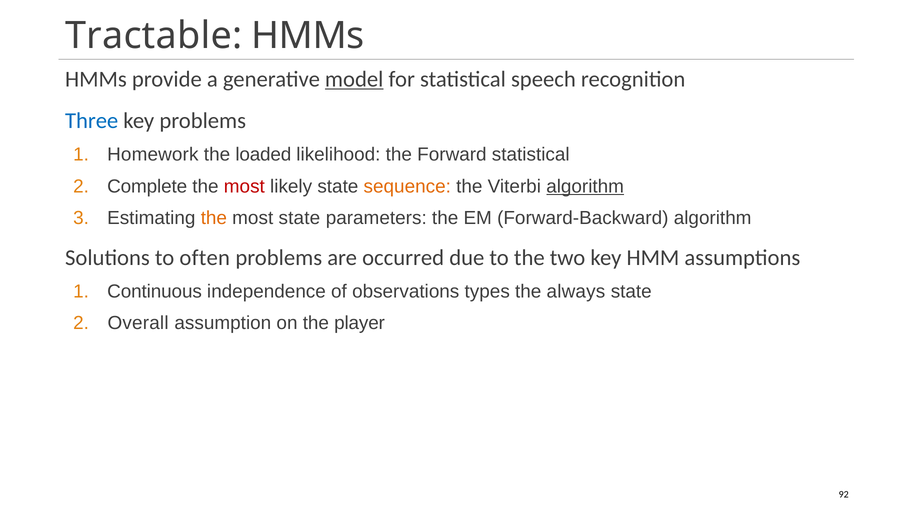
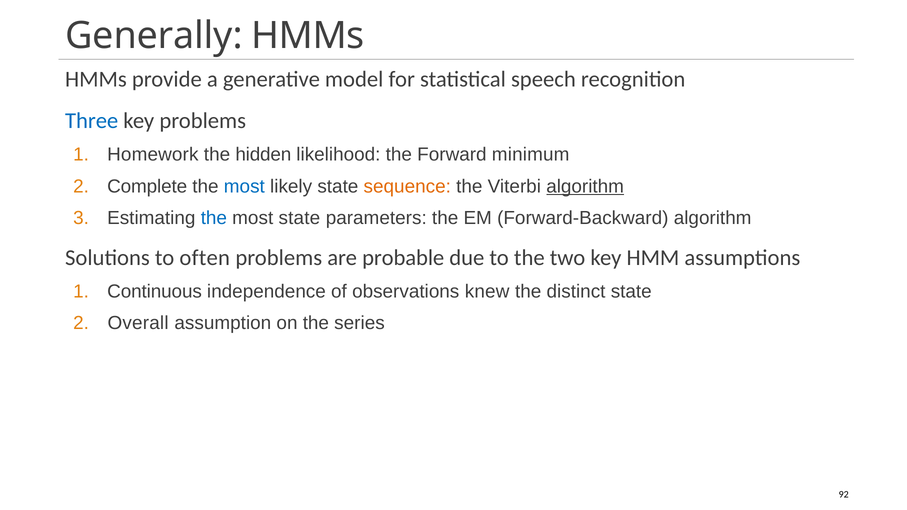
Tractable: Tractable -> Generally
model underline: present -> none
loaded: loaded -> hidden
Forward statistical: statistical -> minimum
most at (244, 186) colour: red -> blue
the at (214, 218) colour: orange -> blue
occurred: occurred -> probable
types: types -> knew
always: always -> distinct
player: player -> series
